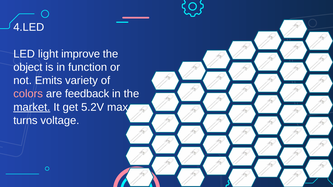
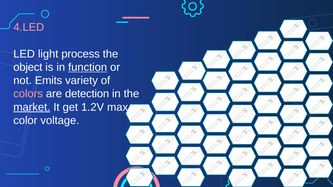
4.LED colour: white -> pink
improve: improve -> process
function underline: none -> present
feedback: feedback -> detection
5.2V: 5.2V -> 1.2V
turns: turns -> color
